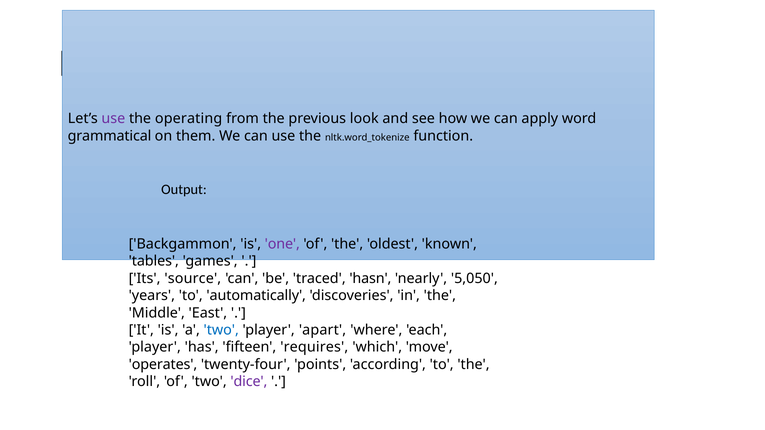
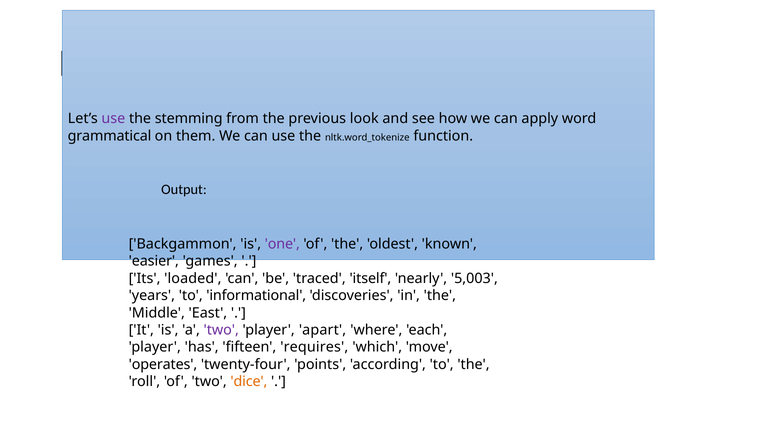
operating: operating -> stemming
tables: tables -> easier
source: source -> loaded
hasn: hasn -> itself
5,050: 5,050 -> 5,003
automatically: automatically -> informational
two at (221, 330) colour: blue -> purple
dice colour: purple -> orange
